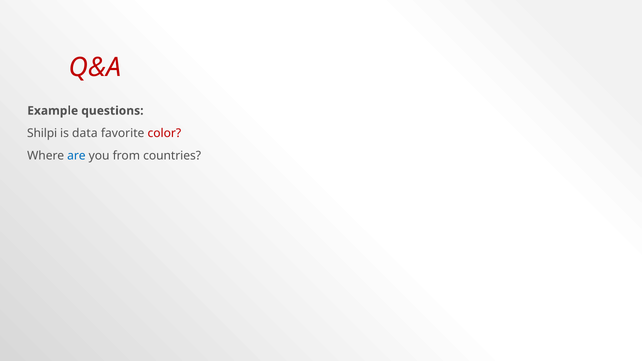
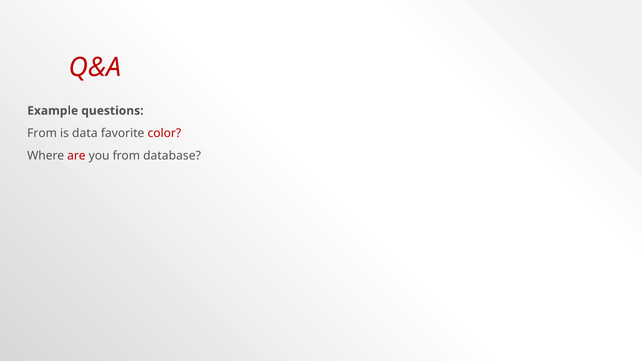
Shilpi at (42, 133): Shilpi -> From
are colour: blue -> red
countries: countries -> database
